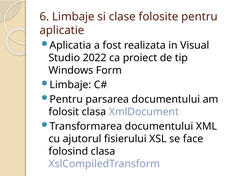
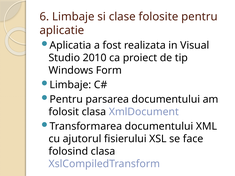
2022: 2022 -> 2010
